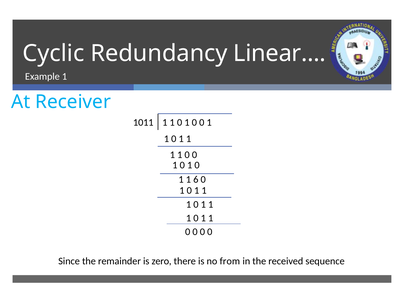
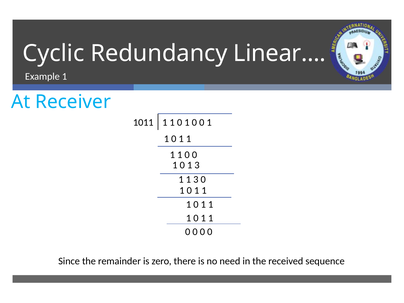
0 at (197, 165): 0 -> 3
1 1 6: 6 -> 3
from: from -> need
